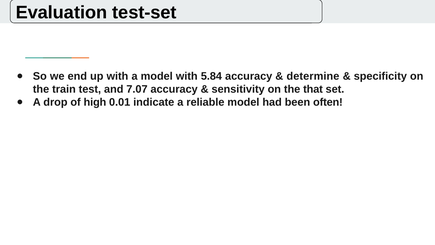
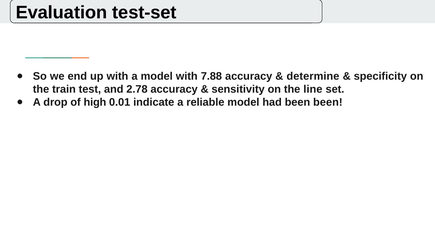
5.84: 5.84 -> 7.88
7.07: 7.07 -> 2.78
that: that -> line
been often: often -> been
